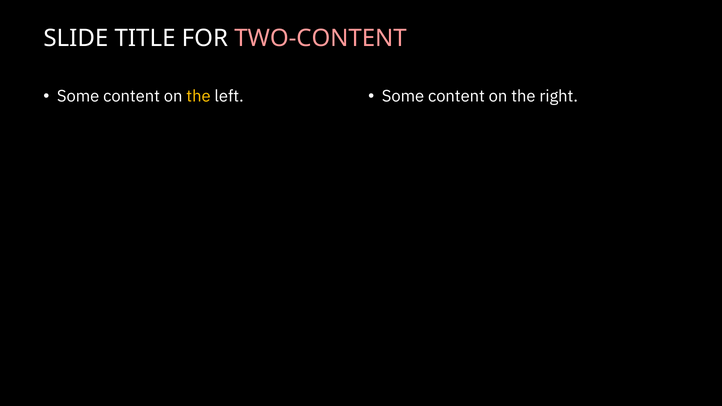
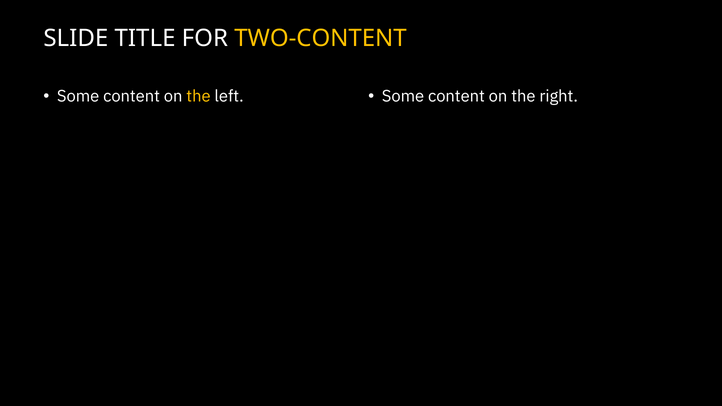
TWO-CONTENT colour: pink -> yellow
